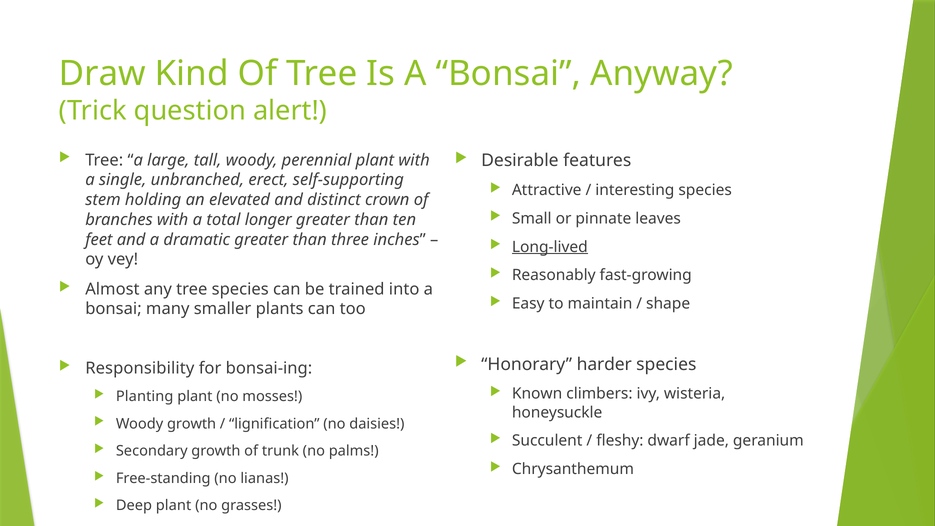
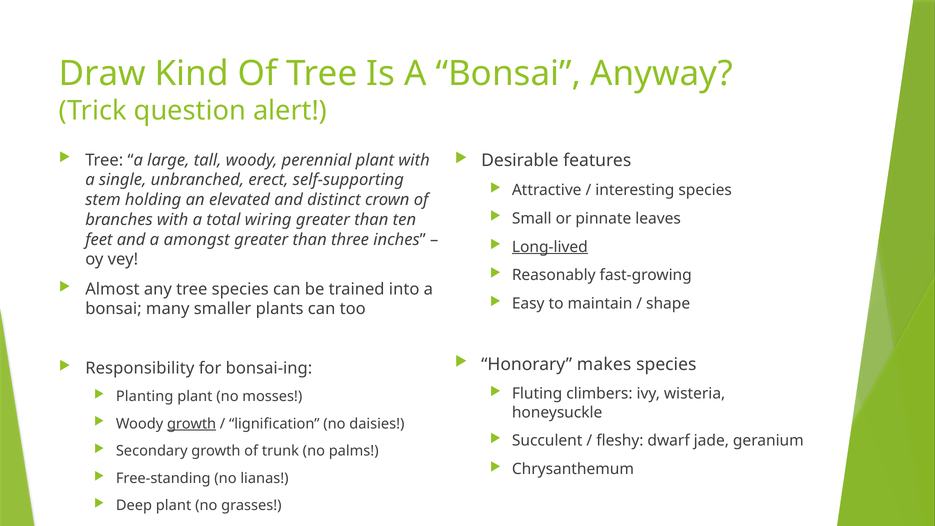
longer: longer -> wiring
dramatic: dramatic -> amongst
harder: harder -> makes
Known: Known -> Fluting
growth at (192, 424) underline: none -> present
